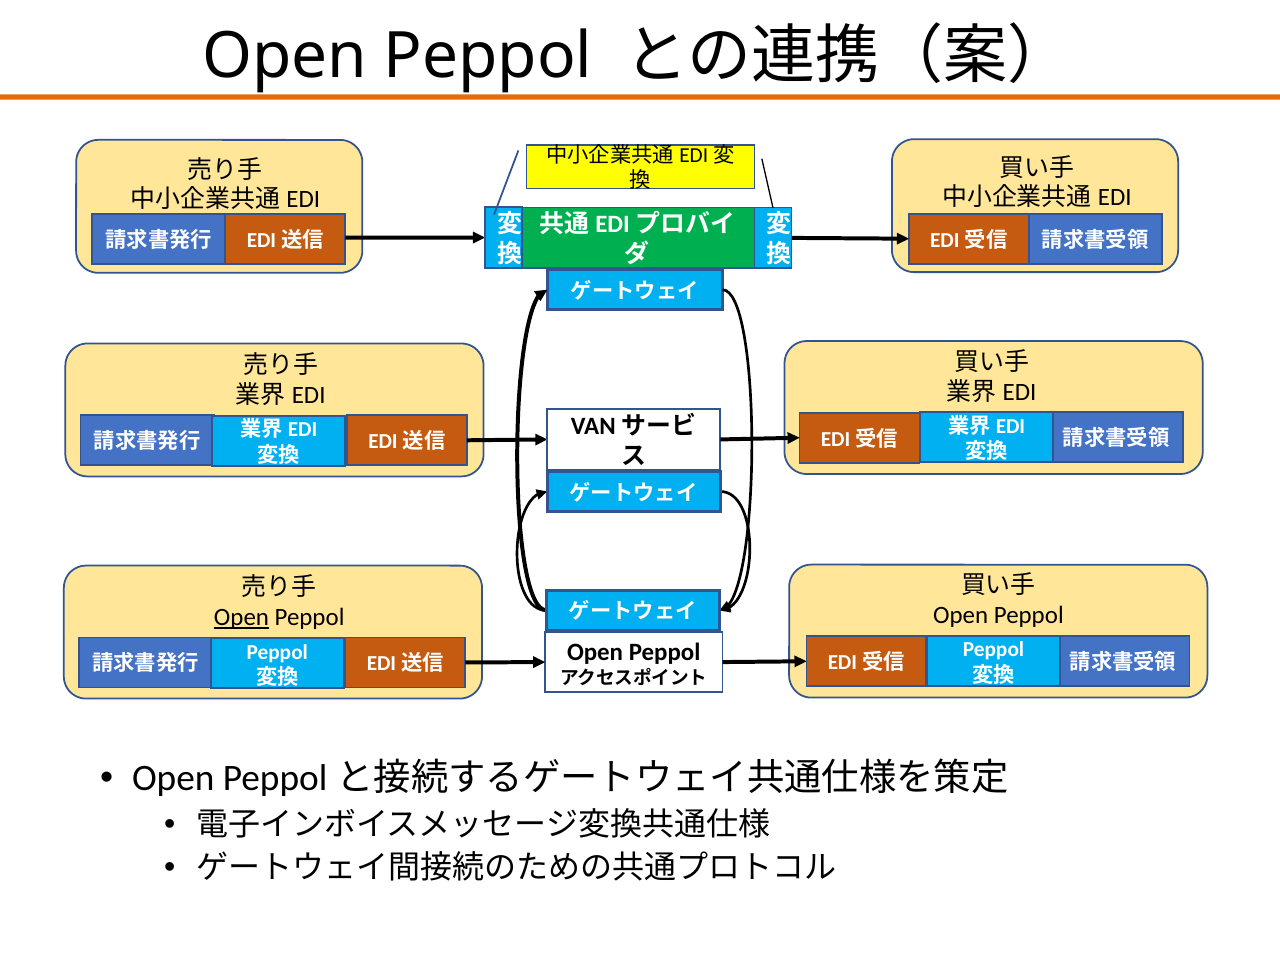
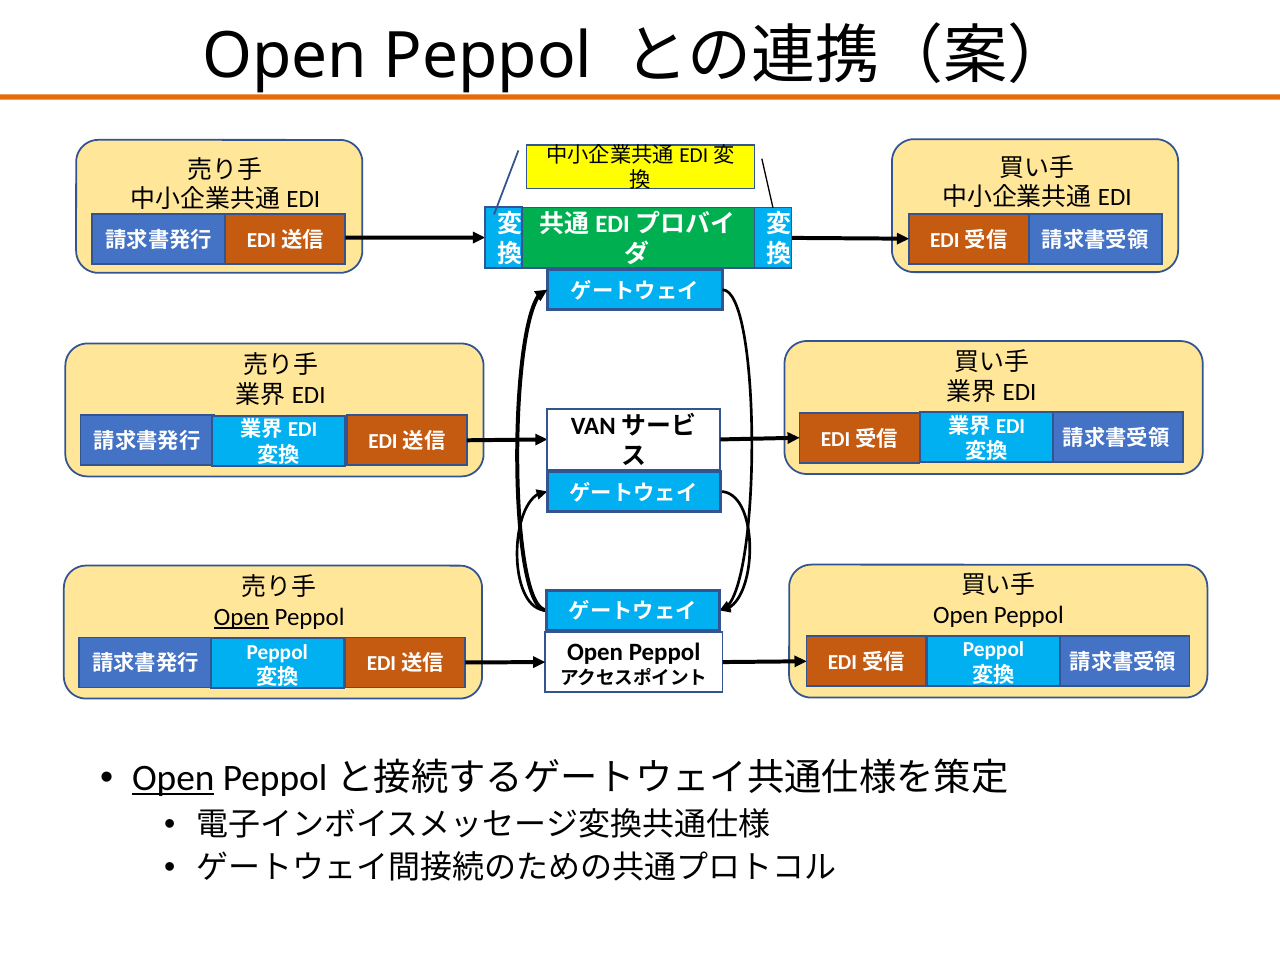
Open at (173, 778) underline: none -> present
